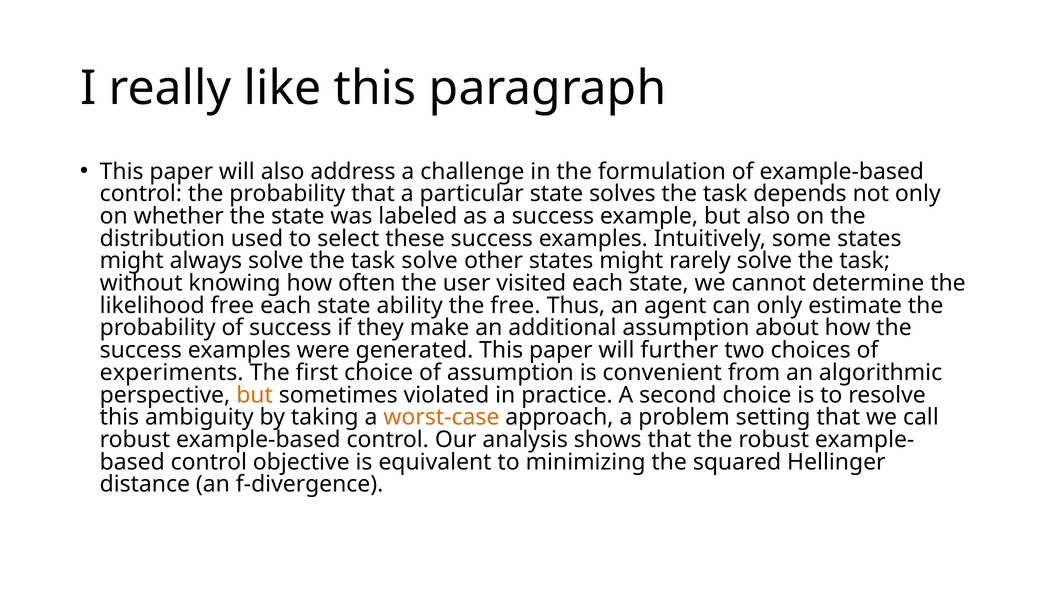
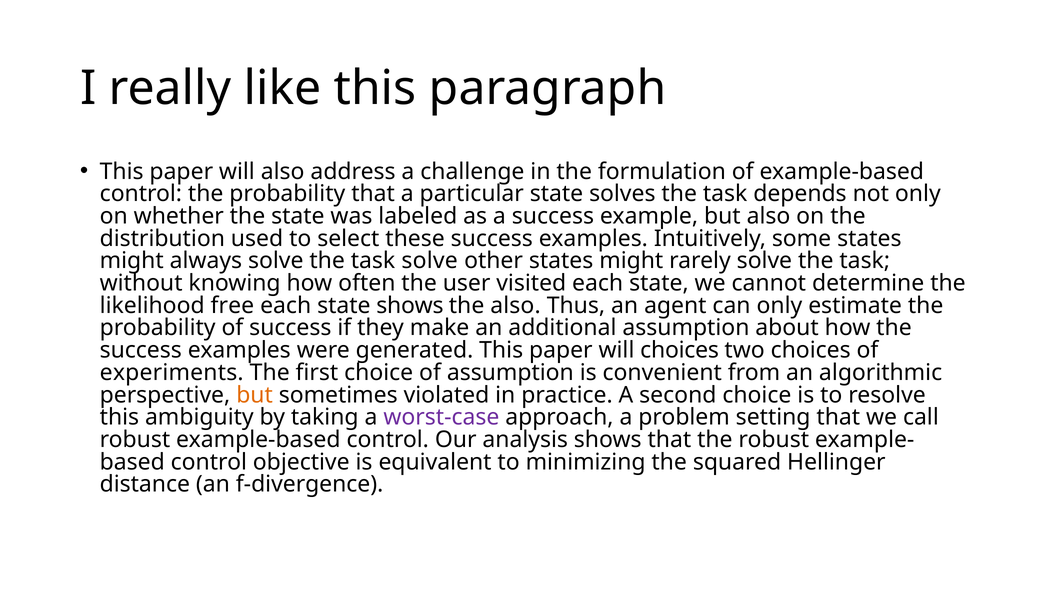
state ability: ability -> shows
the free: free -> also
will further: further -> choices
worst-case colour: orange -> purple
